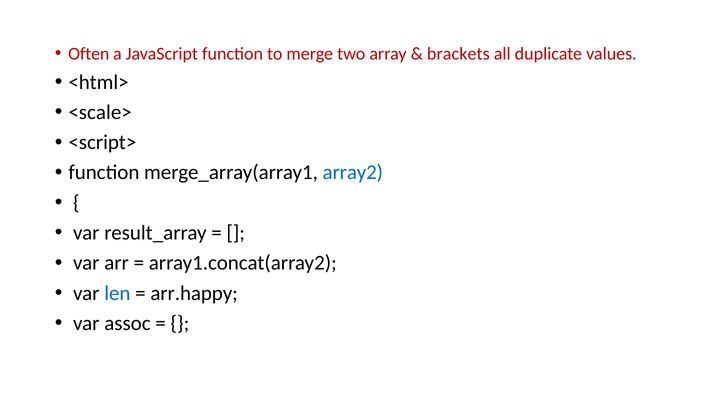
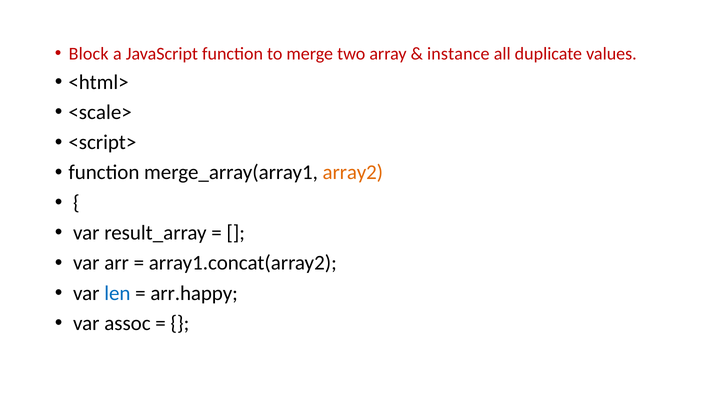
Often: Often -> Block
brackets: brackets -> instance
array2 colour: blue -> orange
